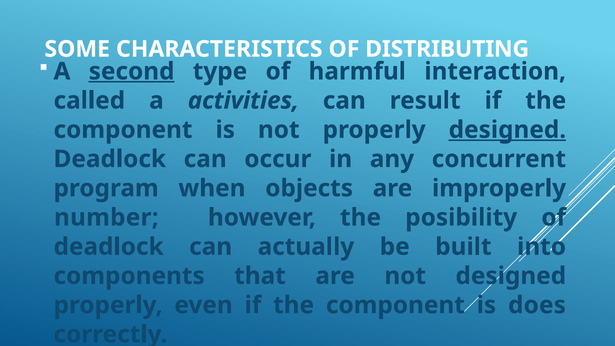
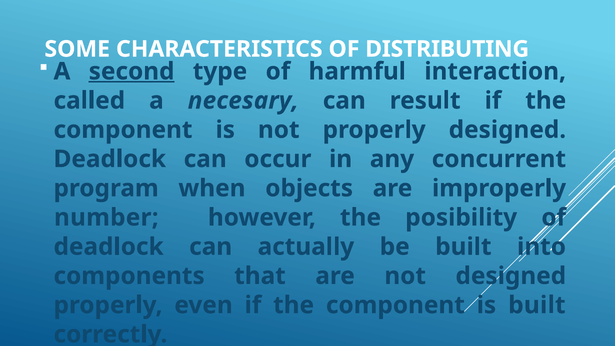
activities: activities -> necesary
designed at (507, 130) underline: present -> none
is does: does -> built
